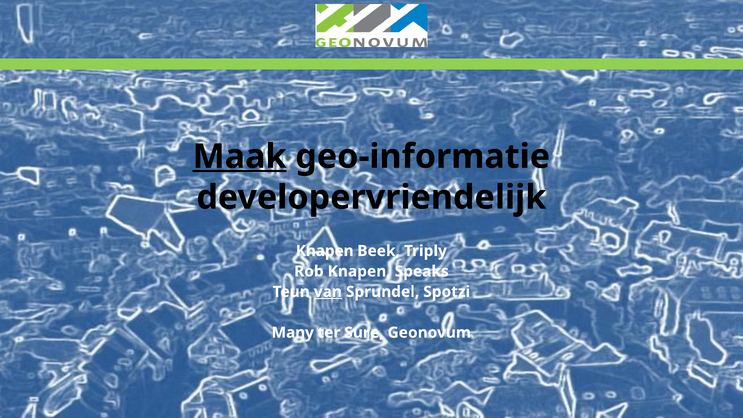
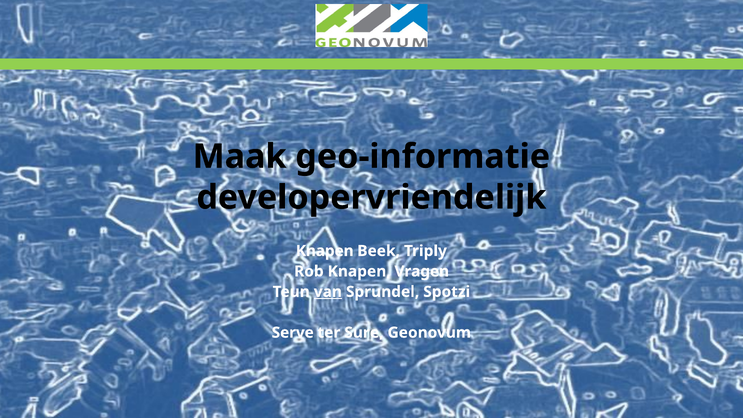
Maak underline: present -> none
Speaks: Speaks -> Vragen
Many: Many -> Serve
